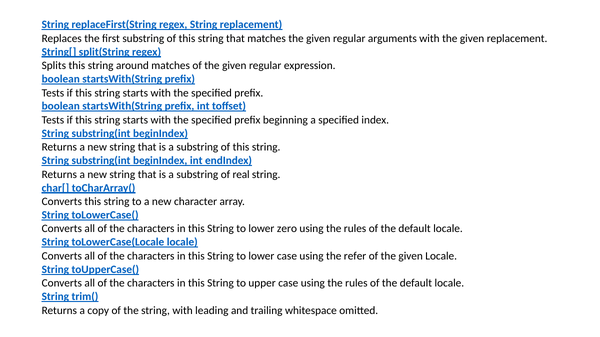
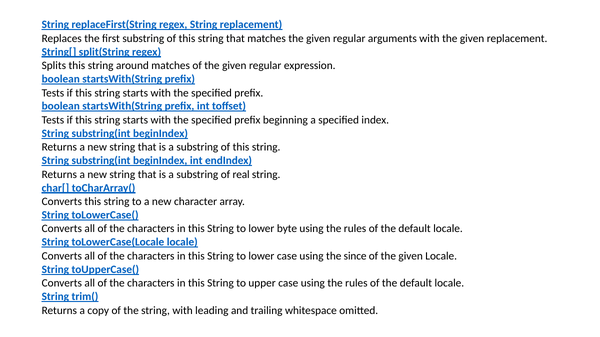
zero: zero -> byte
refer: refer -> since
